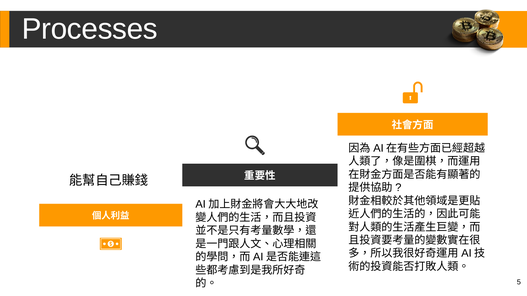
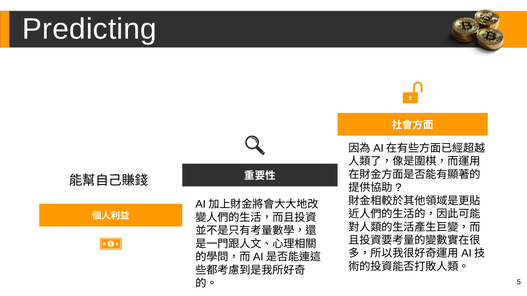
Processes: Processes -> Predicting
